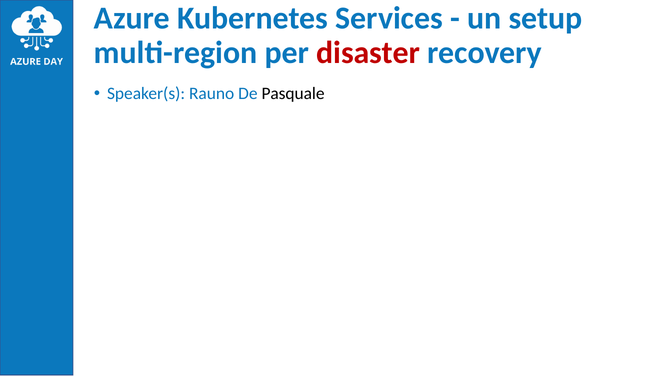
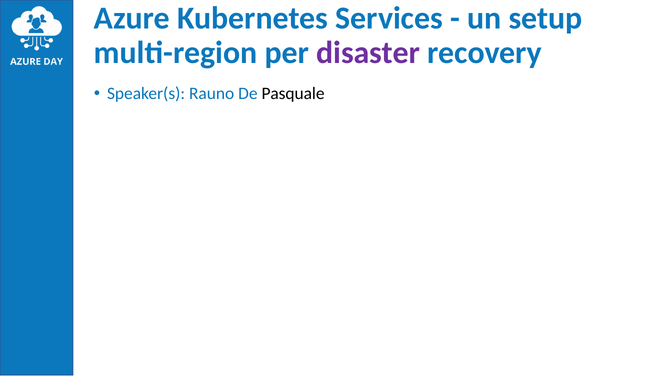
disaster colour: red -> purple
